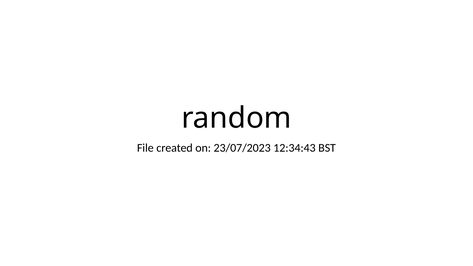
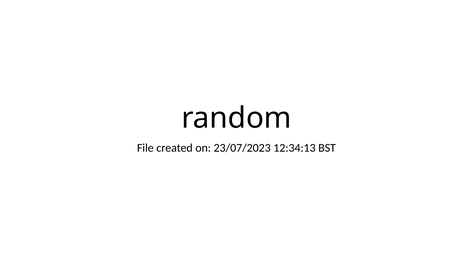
12:34:43: 12:34:43 -> 12:34:13
